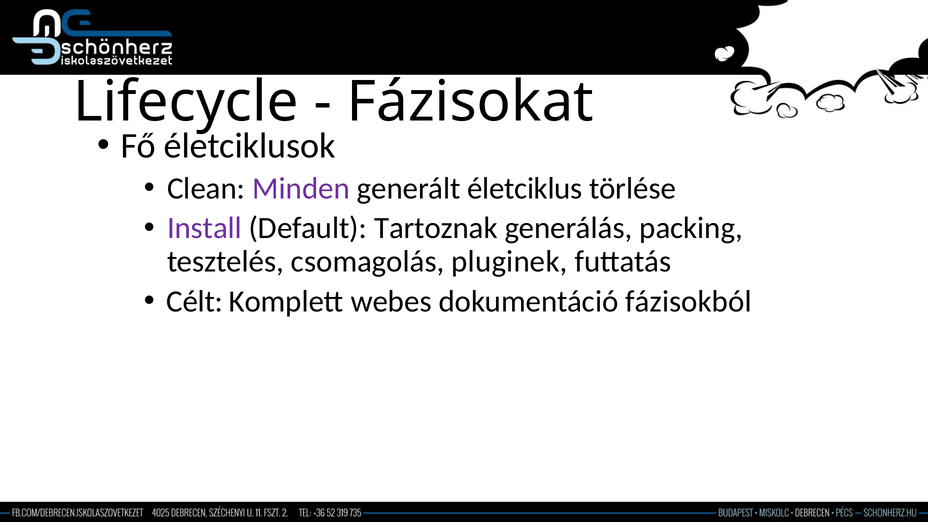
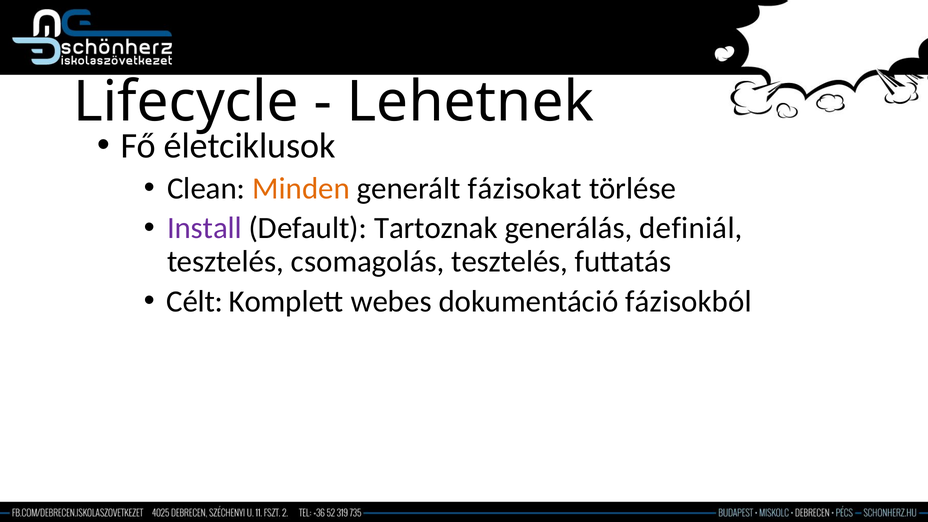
Fázisokat: Fázisokat -> Lehetnek
Minden colour: purple -> orange
életciklus: életciklus -> fázisokat
packing: packing -> definiál
csomagolás pluginek: pluginek -> tesztelés
